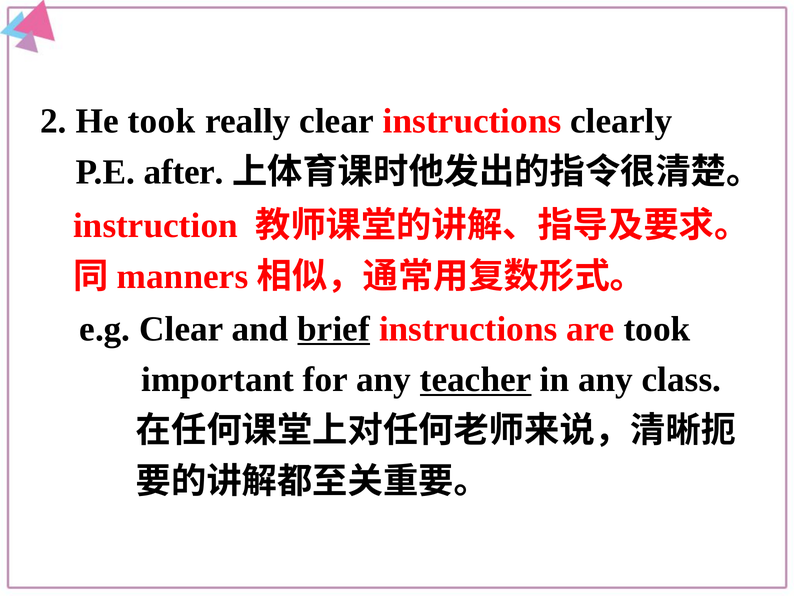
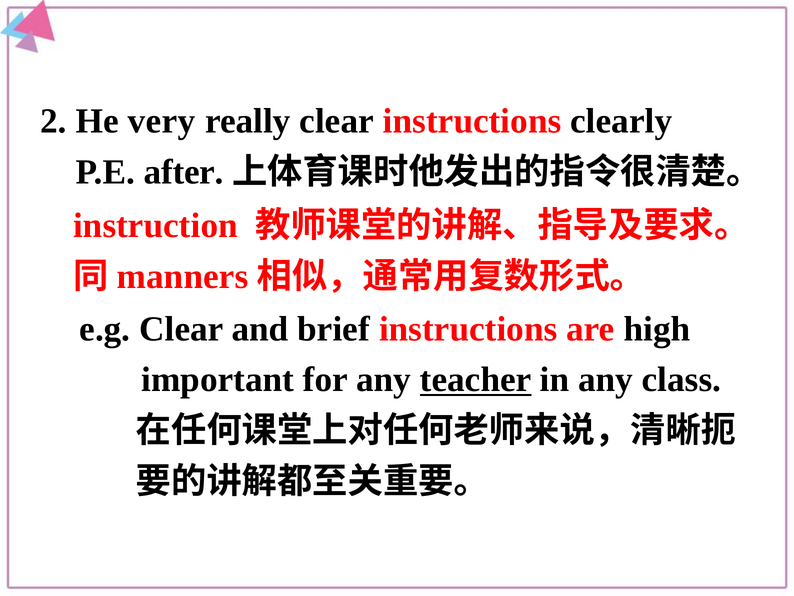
He took: took -> very
brief underline: present -> none
are took: took -> high
